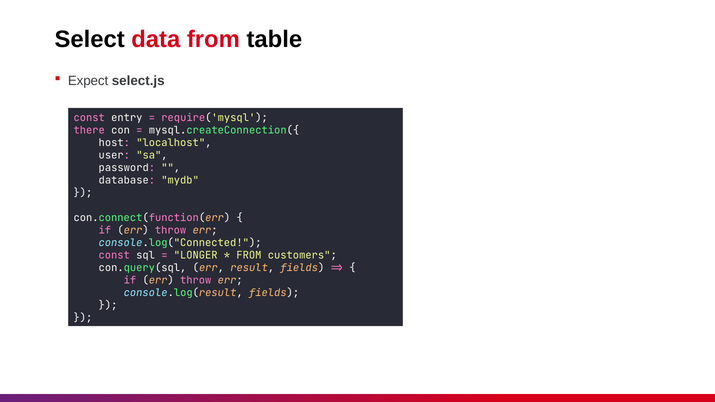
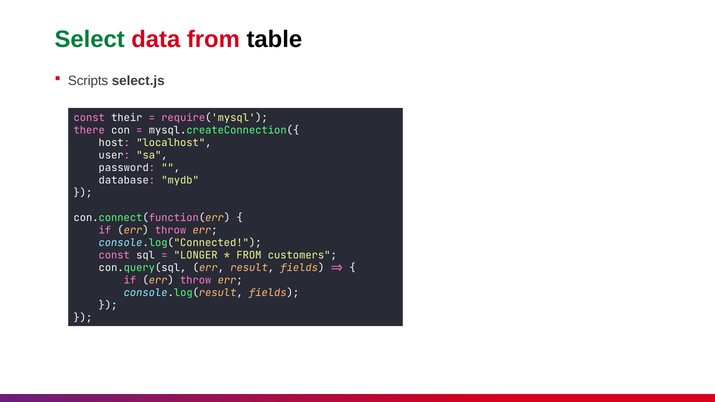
Select colour: black -> green
Expect: Expect -> Scripts
entry: entry -> their
